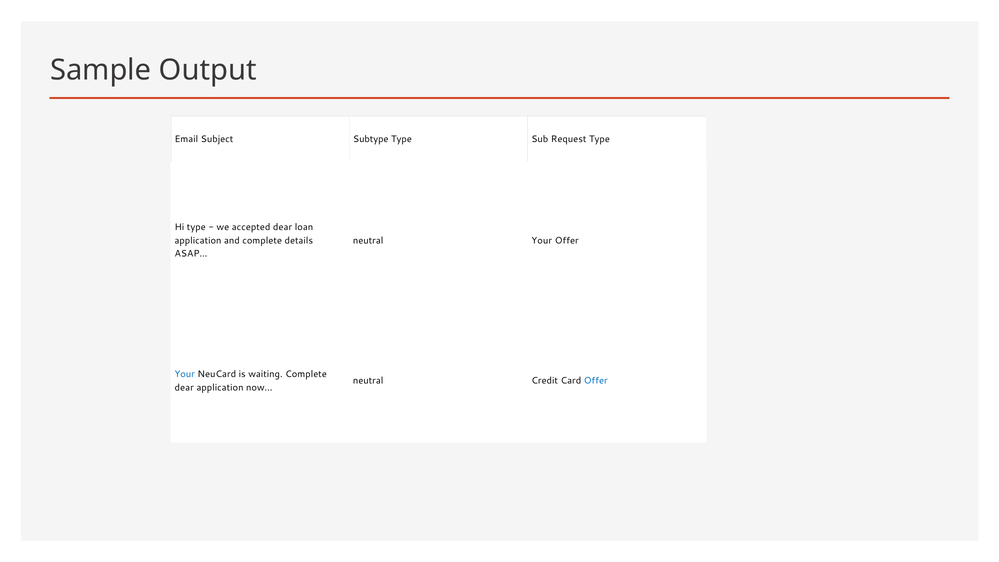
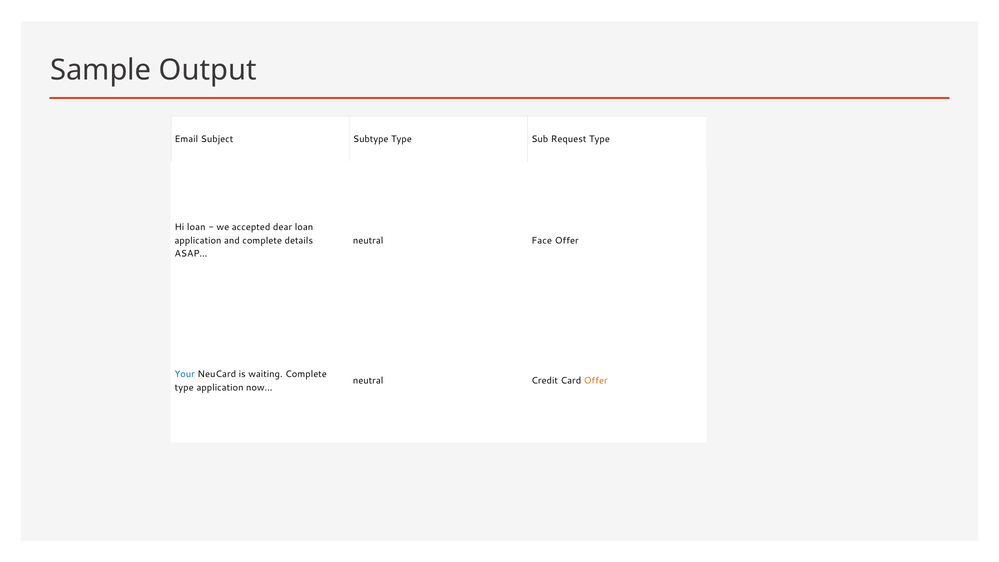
Hi type: type -> loan
neutral Your: Your -> Face
Offer at (596, 381) colour: blue -> orange
dear at (184, 387): dear -> type
